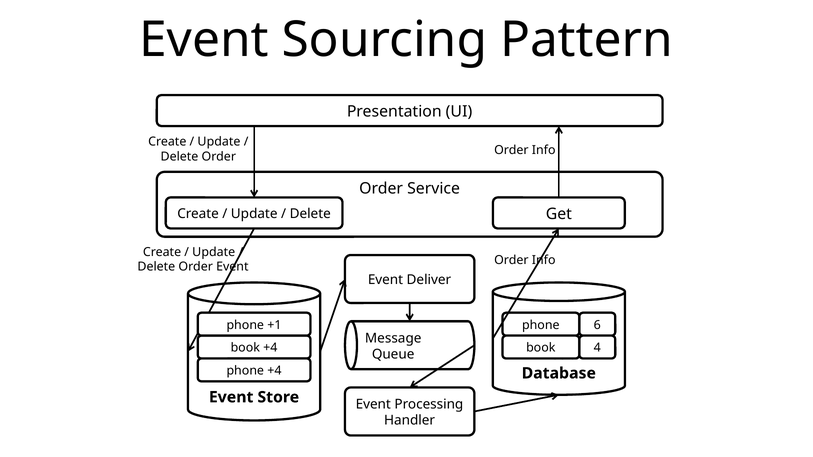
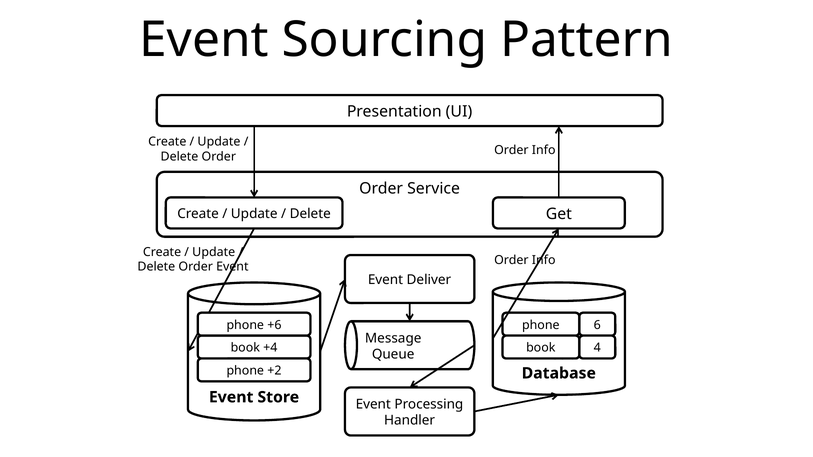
+1: +1 -> +6
phone +4: +4 -> +2
